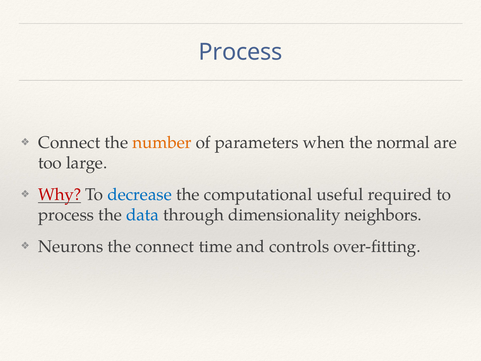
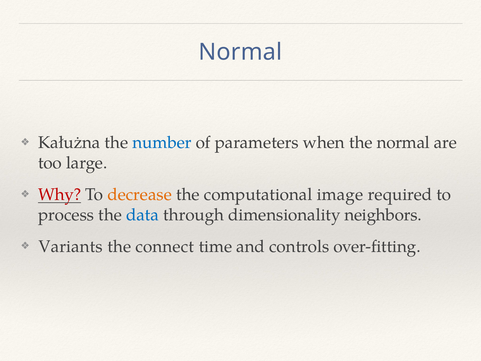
Process at (241, 52): Process -> Normal
Connect at (69, 143): Connect -> Kałużna
number colour: orange -> blue
decrease colour: blue -> orange
useful: useful -> image
Neurons: Neurons -> Variants
